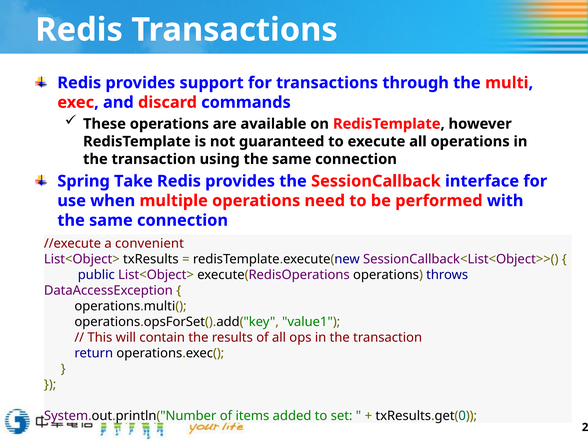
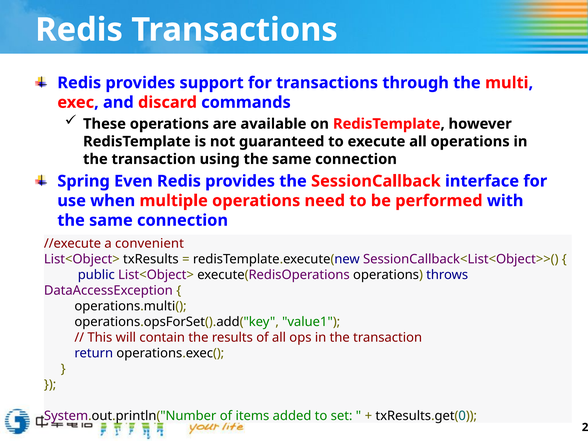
Take: Take -> Even
